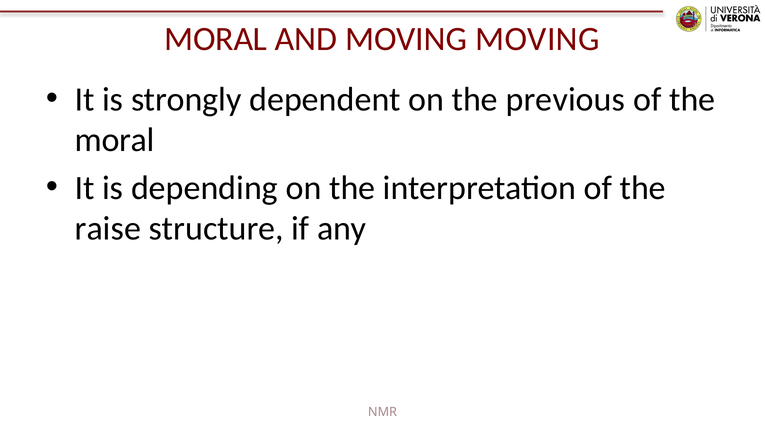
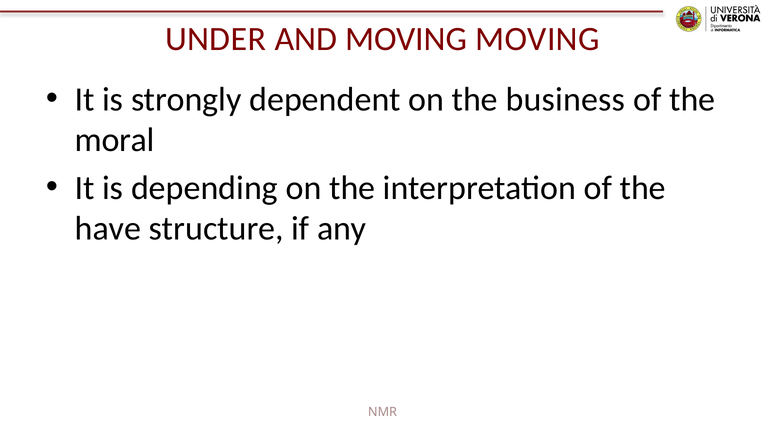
MORAL at (216, 39): MORAL -> UNDER
previous: previous -> business
raise: raise -> have
